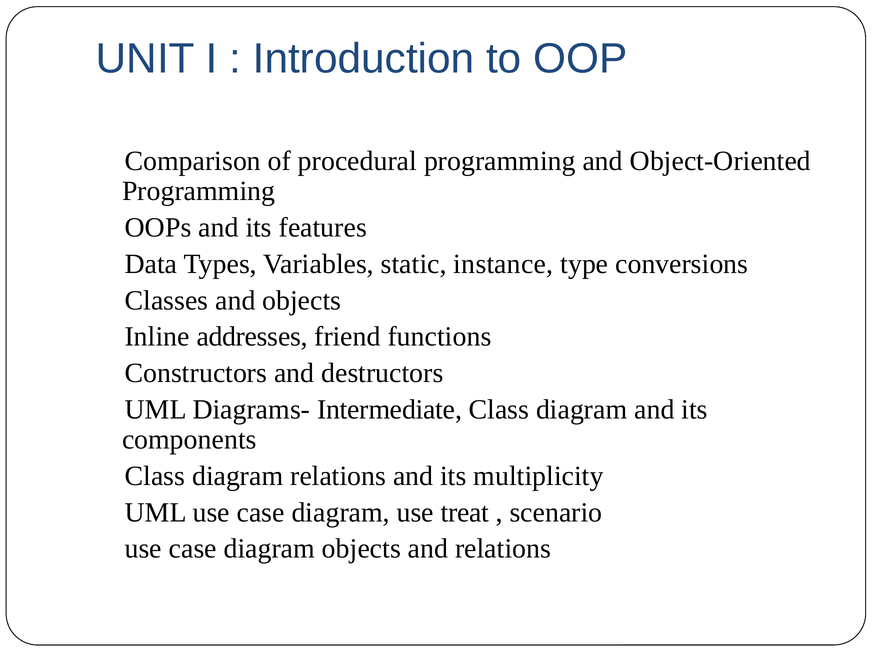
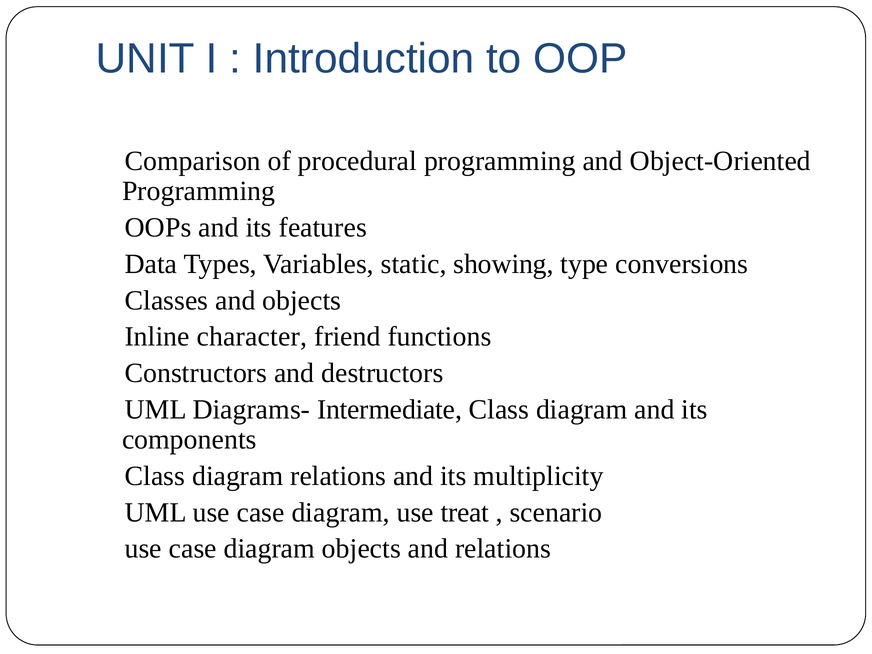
instance: instance -> showing
addresses: addresses -> character
